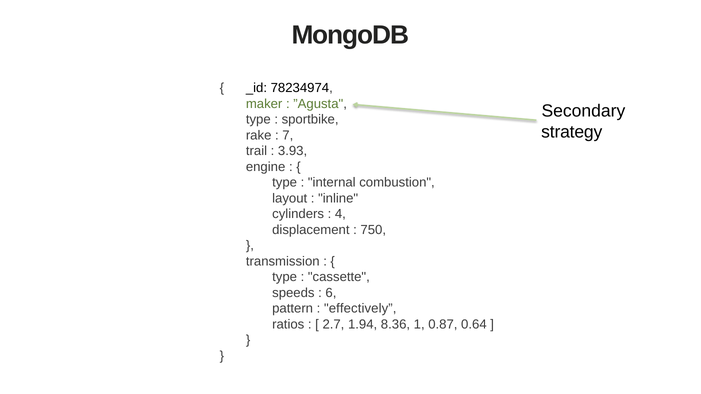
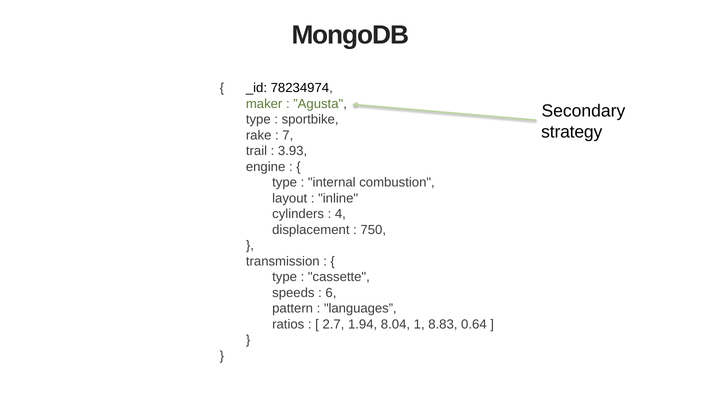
effectively: effectively -> languages
8.36: 8.36 -> 8.04
0.87: 0.87 -> 8.83
